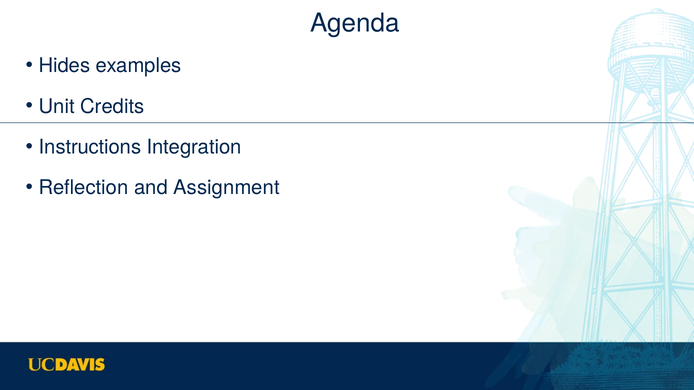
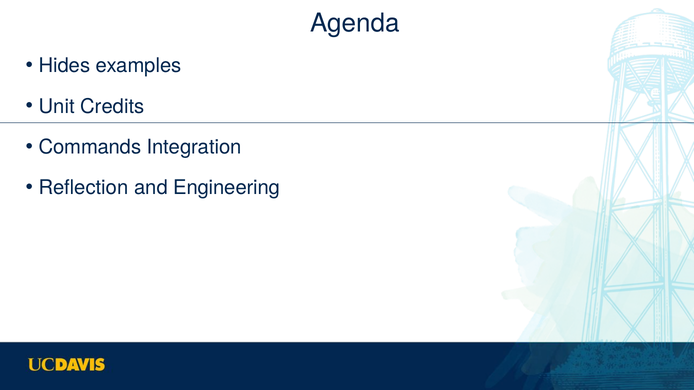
Instructions: Instructions -> Commands
Assignment: Assignment -> Engineering
